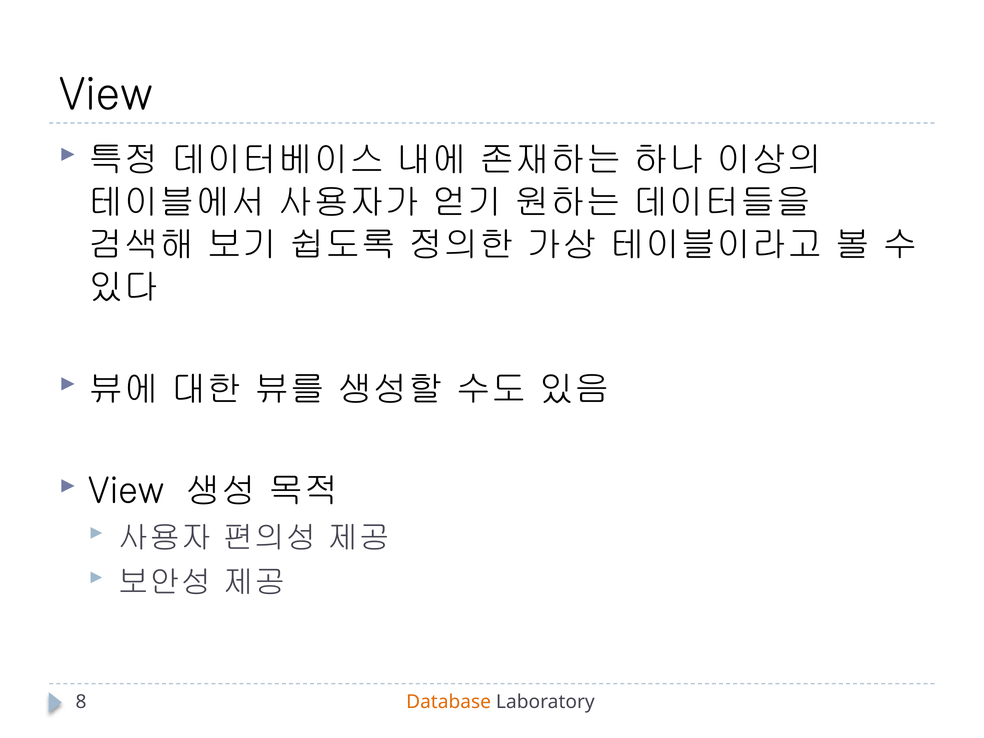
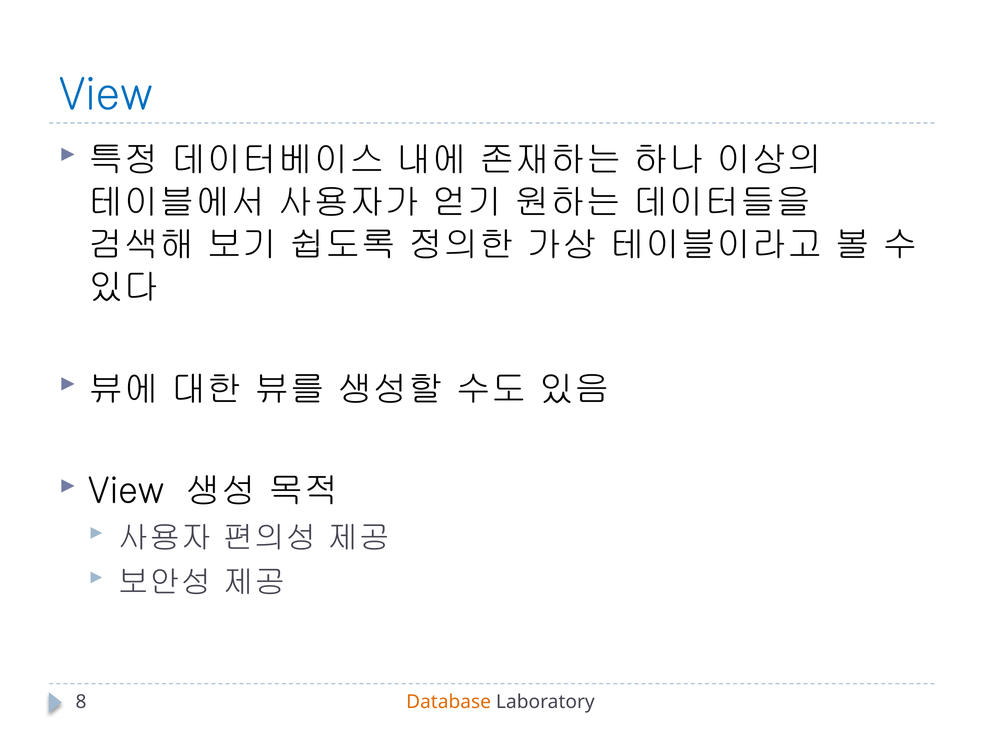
View at (106, 95) colour: black -> blue
